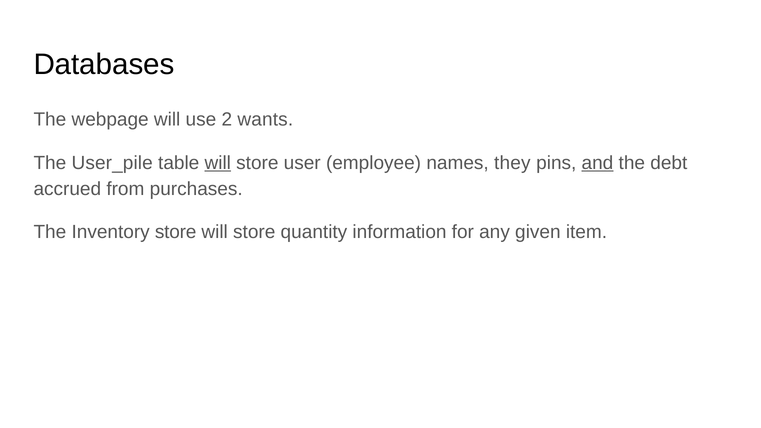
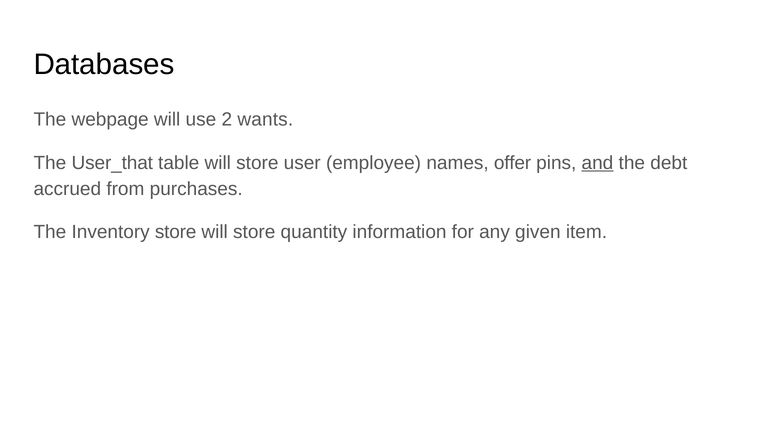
User_pile: User_pile -> User_that
will at (218, 163) underline: present -> none
they: they -> offer
